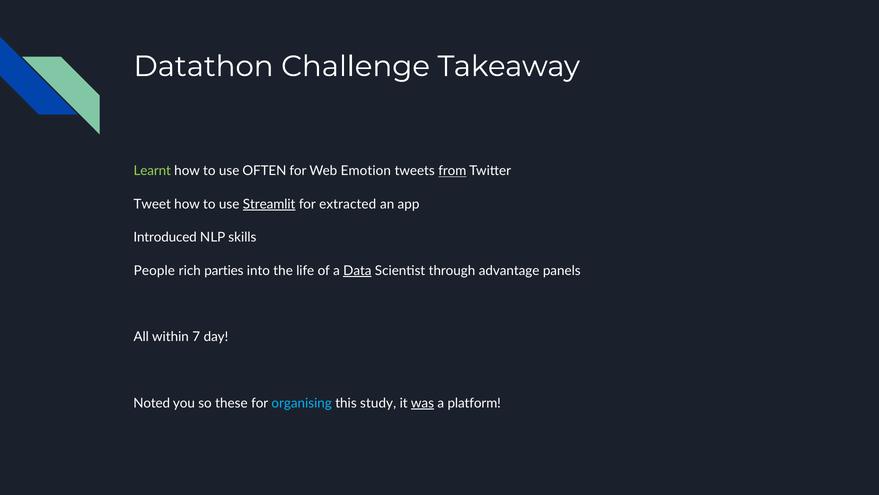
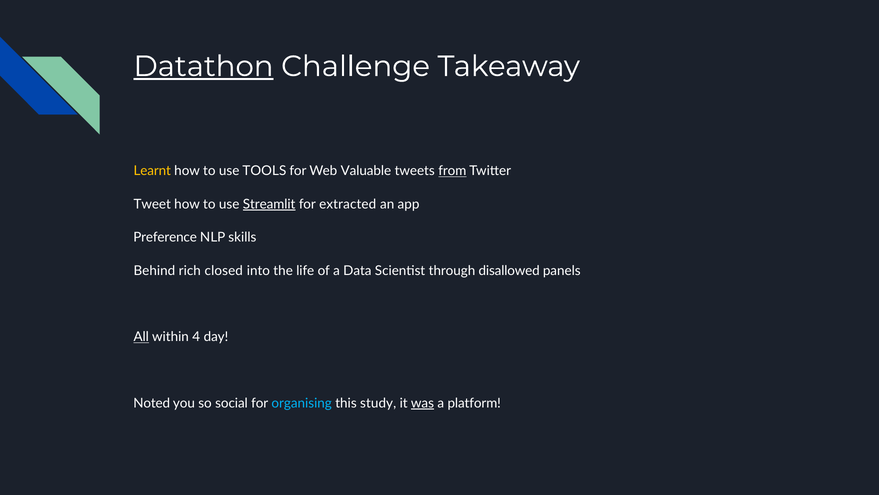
Datathon underline: none -> present
Learnt colour: light green -> yellow
OFTEN: OFTEN -> TOOLS
Emotion: Emotion -> Valuable
Introduced: Introduced -> Preference
People: People -> Behind
parties: parties -> closed
Data underline: present -> none
advantage: advantage -> disallowed
All underline: none -> present
7: 7 -> 4
these: these -> social
